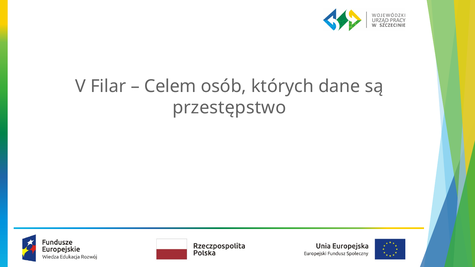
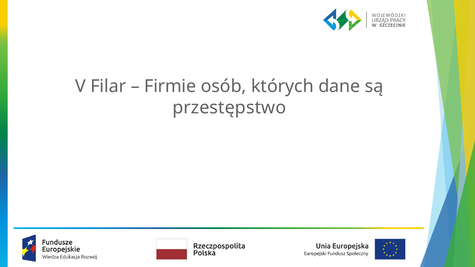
Celem: Celem -> Firmie
